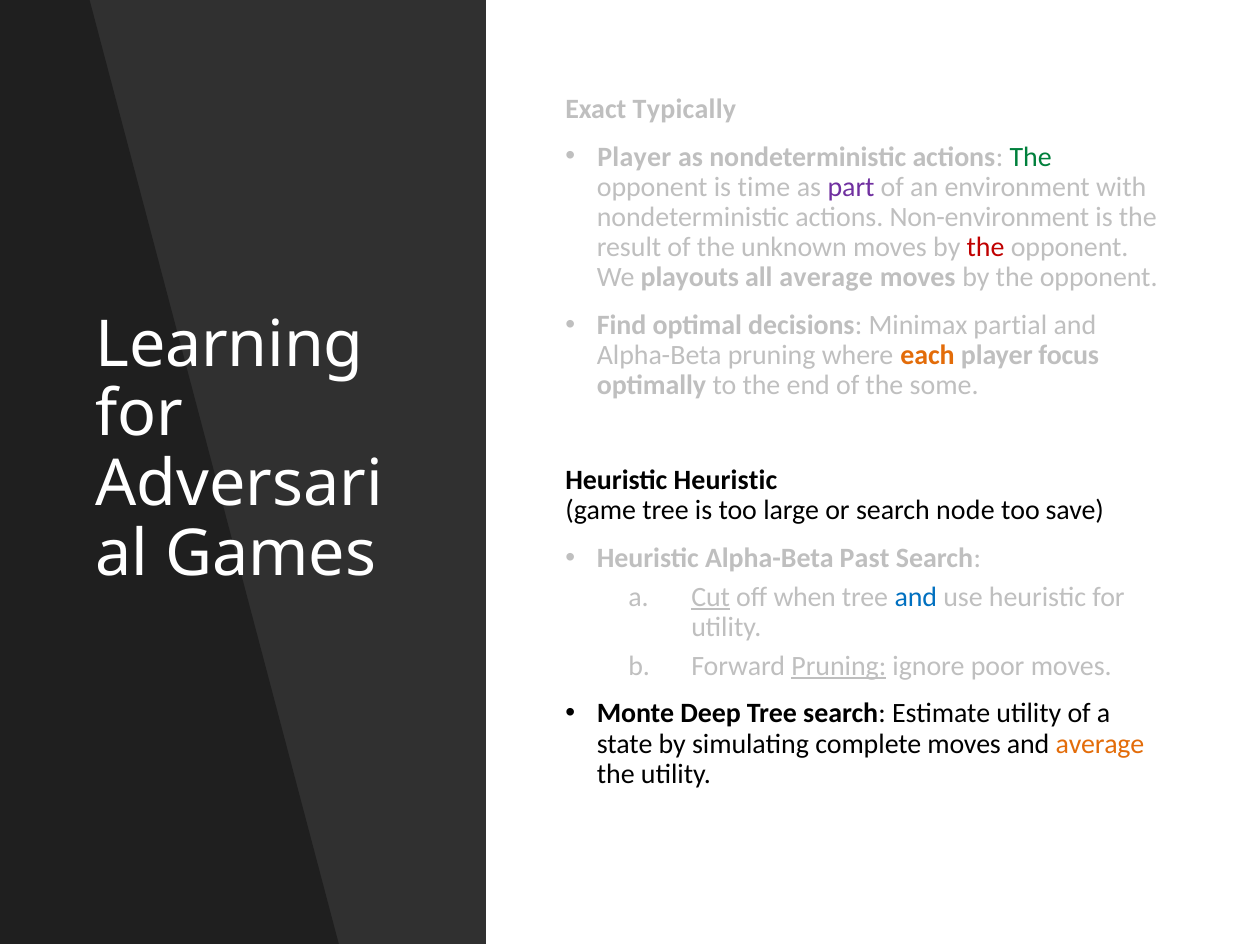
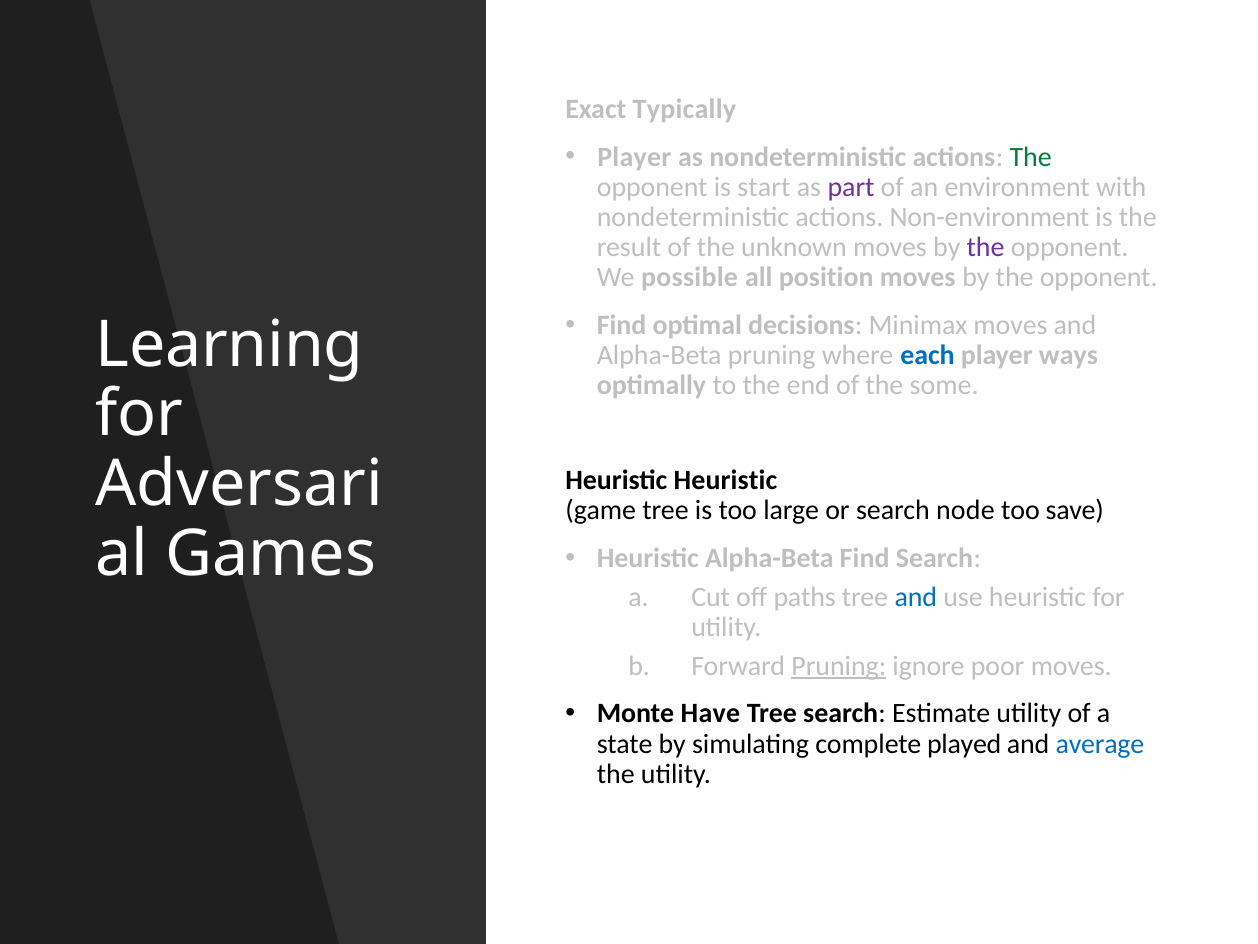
time: time -> start
the at (986, 247) colour: red -> purple
playouts: playouts -> possible
all average: average -> position
Minimax partial: partial -> moves
each colour: orange -> blue
focus: focus -> ways
Alpha-Beta Past: Past -> Find
Cut underline: present -> none
when: when -> paths
Deep: Deep -> Have
complete moves: moves -> played
average at (1100, 743) colour: orange -> blue
